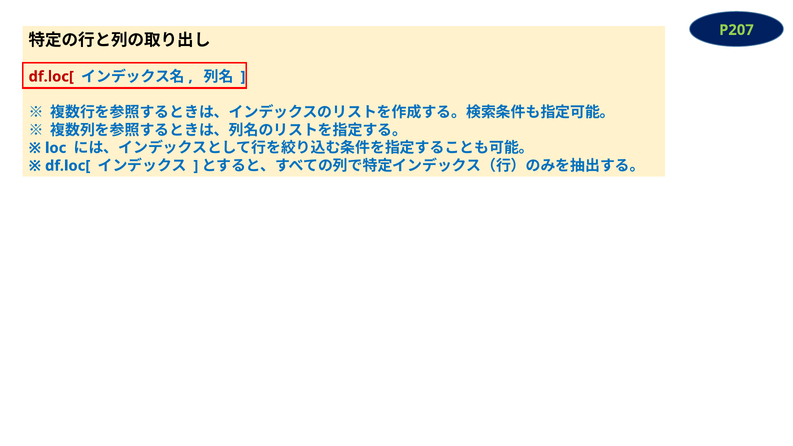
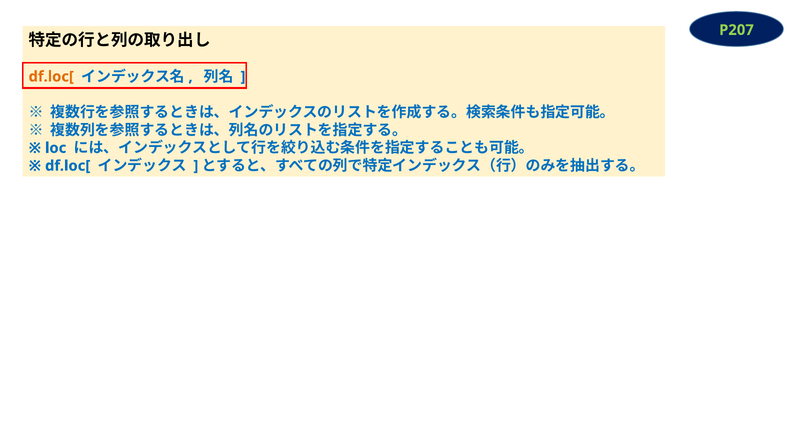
df.loc[ at (51, 77) colour: red -> orange
